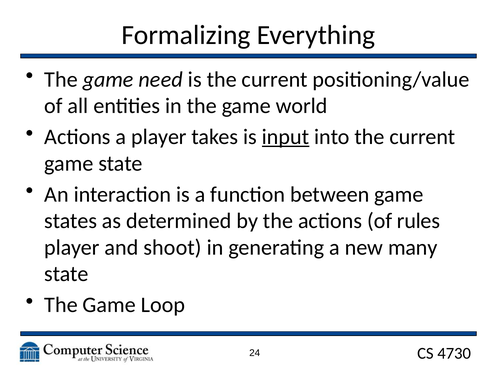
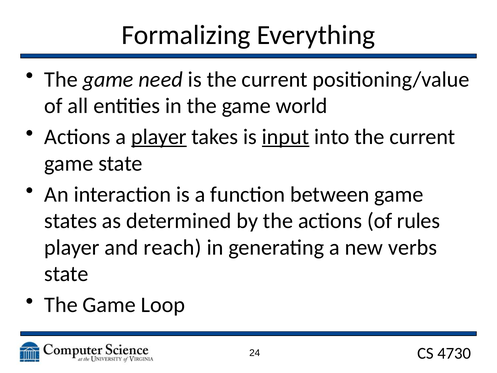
player at (159, 137) underline: none -> present
shoot: shoot -> reach
many: many -> verbs
